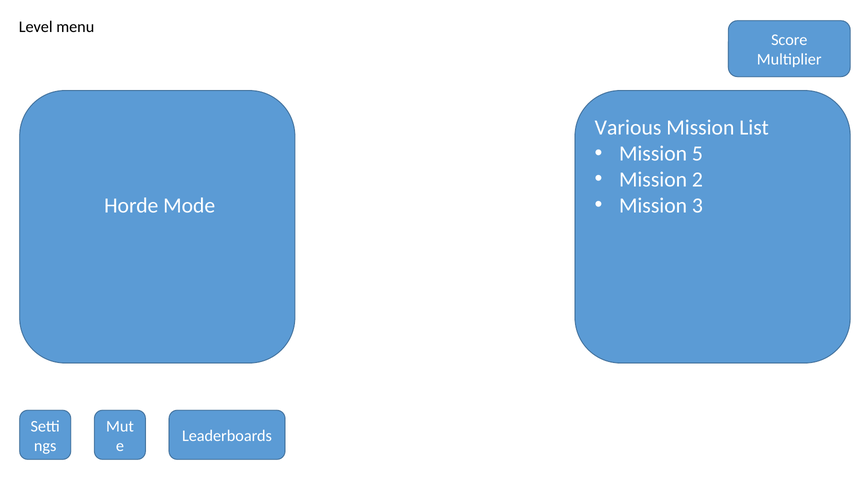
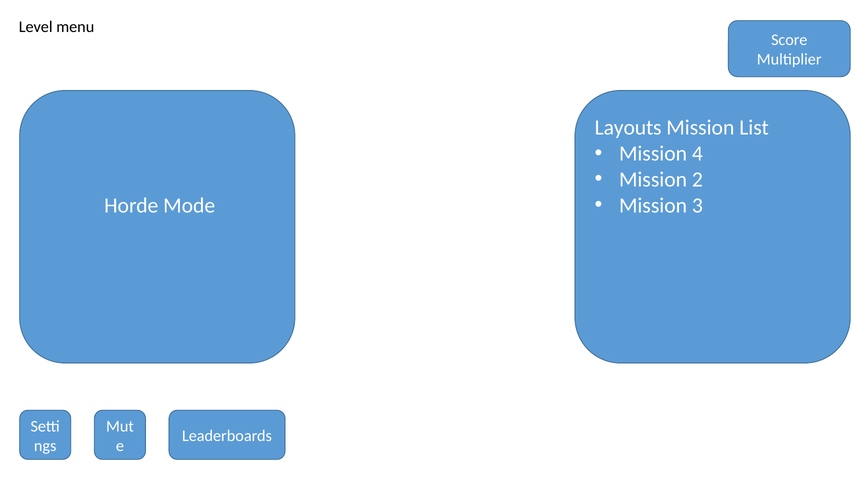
Various: Various -> Layouts
5: 5 -> 4
